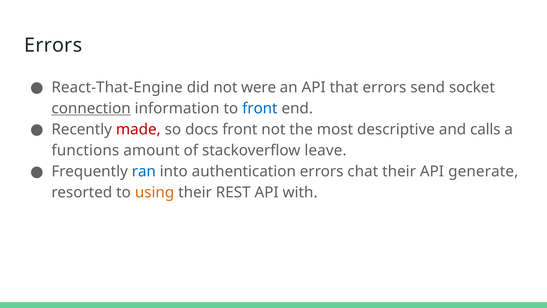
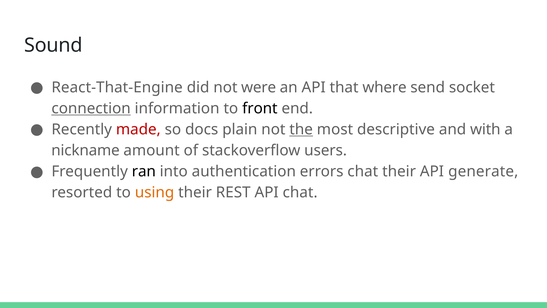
Errors at (53, 45): Errors -> Sound
that errors: errors -> where
front at (260, 108) colour: blue -> black
docs front: front -> plain
the underline: none -> present
calls: calls -> with
functions: functions -> nickname
leave: leave -> users
ran colour: blue -> black
API with: with -> chat
